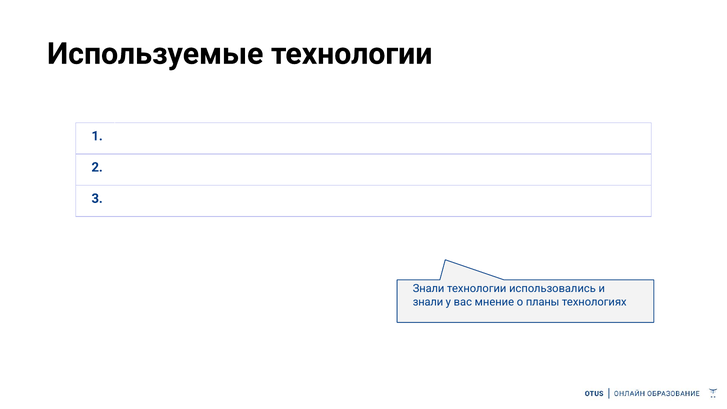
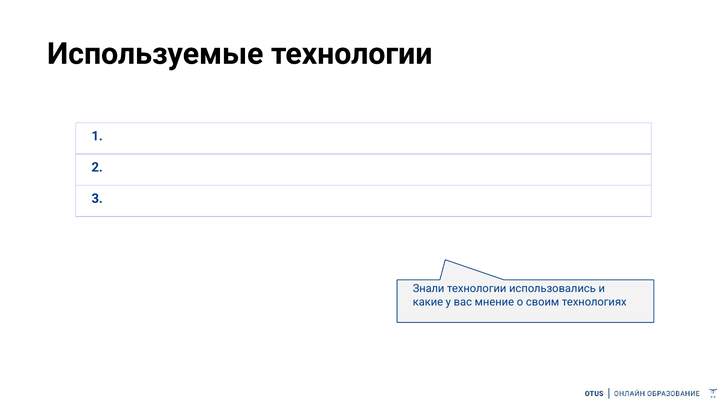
знали at (428, 302): знали -> какие
планы: планы -> своим
